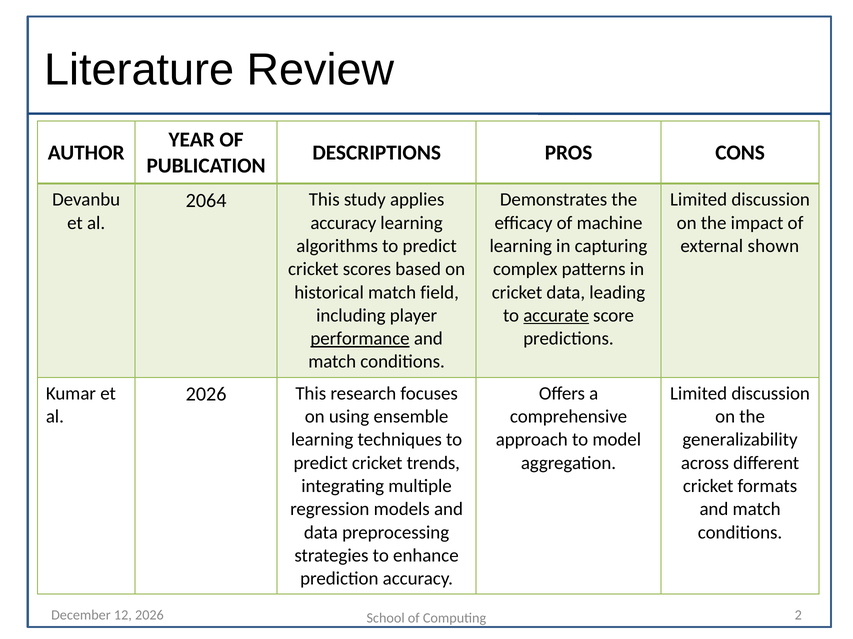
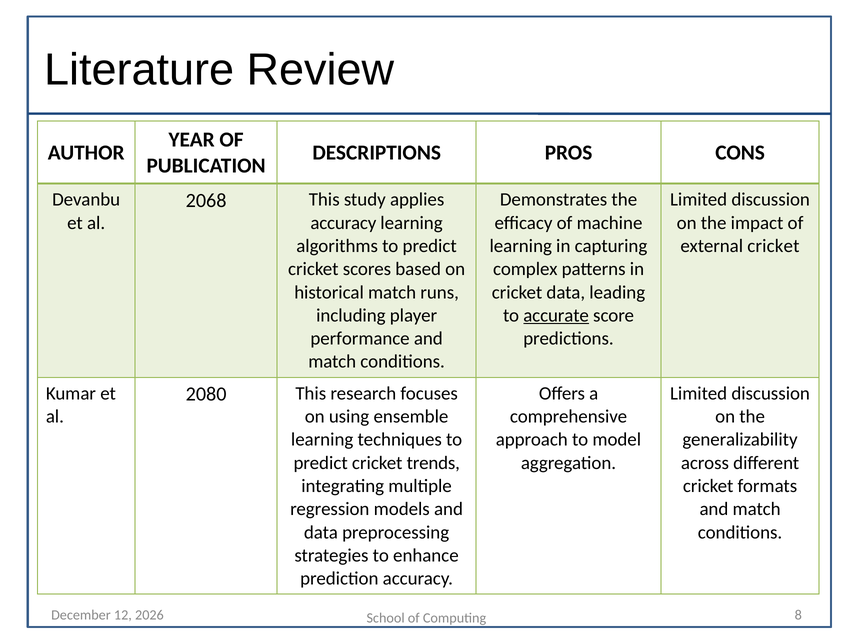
2064: 2064 -> 2068
external shown: shown -> cricket
field: field -> runs
performance underline: present -> none
2026 at (206, 395): 2026 -> 2080
2: 2 -> 8
